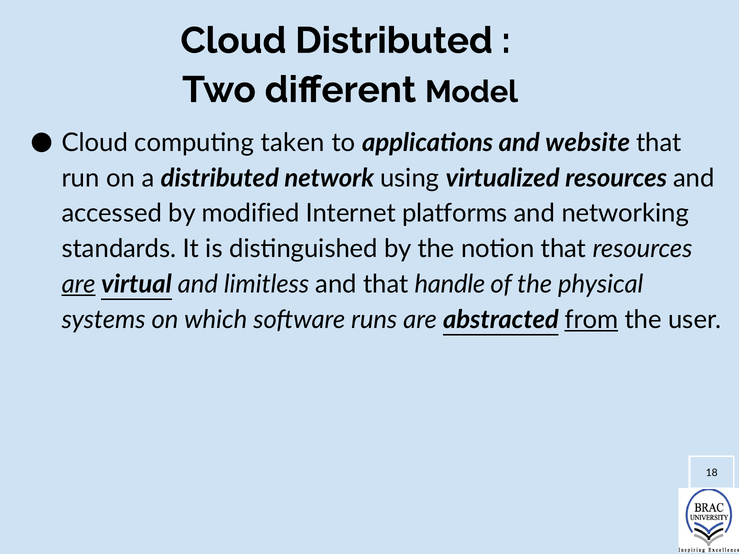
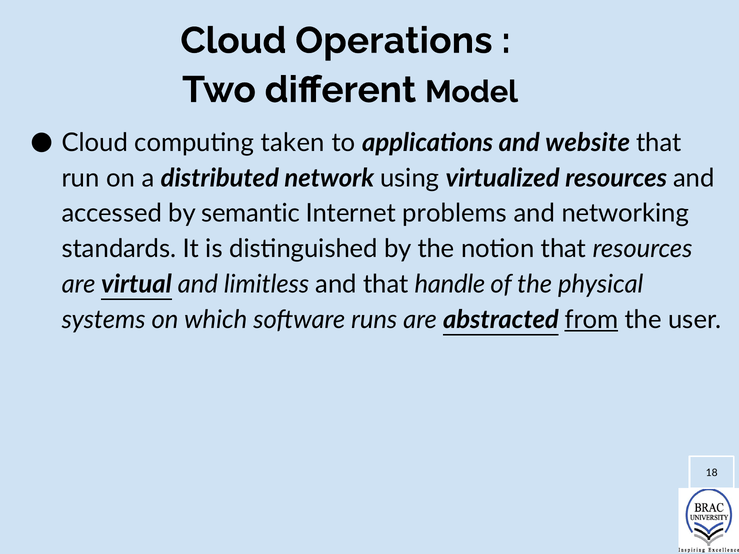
Cloud Distributed: Distributed -> Operations
modified: modified -> semantic
platforms: platforms -> problems
are at (79, 284) underline: present -> none
